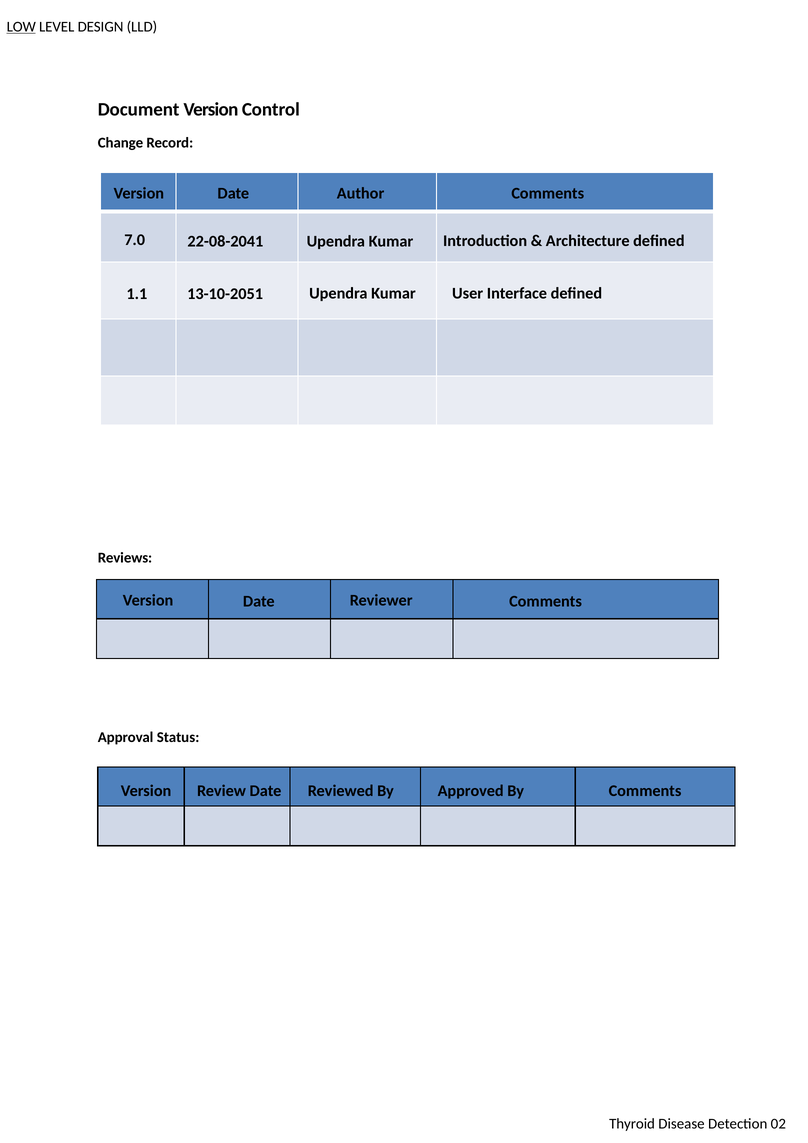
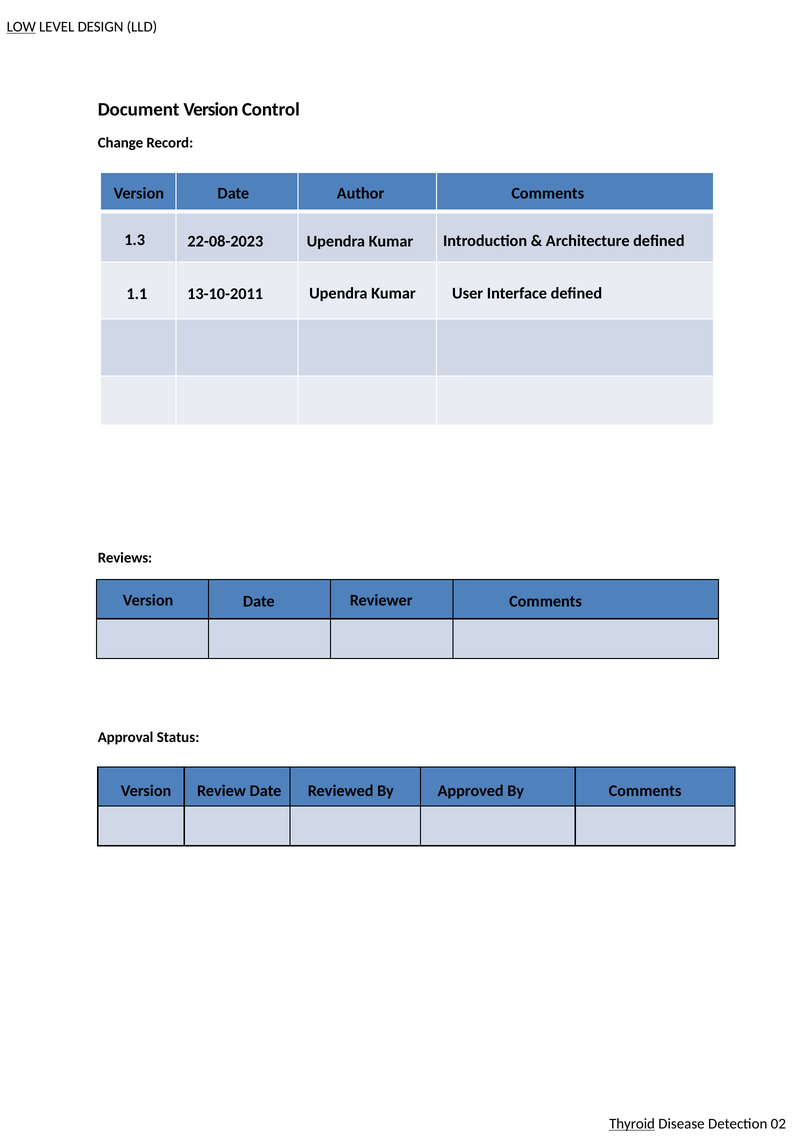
7.0: 7.0 -> 1.3
22-08-2041: 22-08-2041 -> 22-08-2023
13-10-2051: 13-10-2051 -> 13-10-2011
Thyroid underline: none -> present
